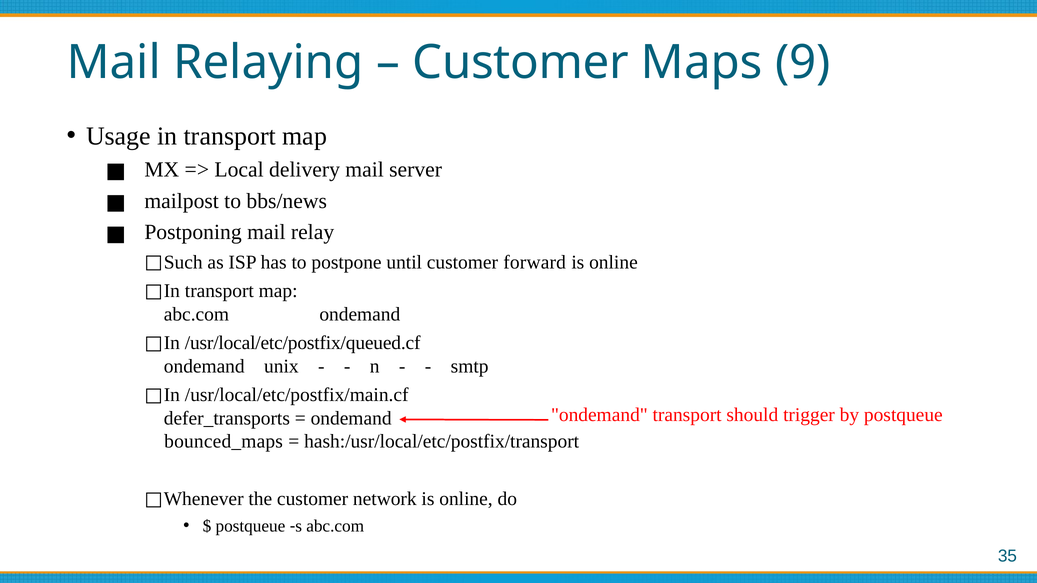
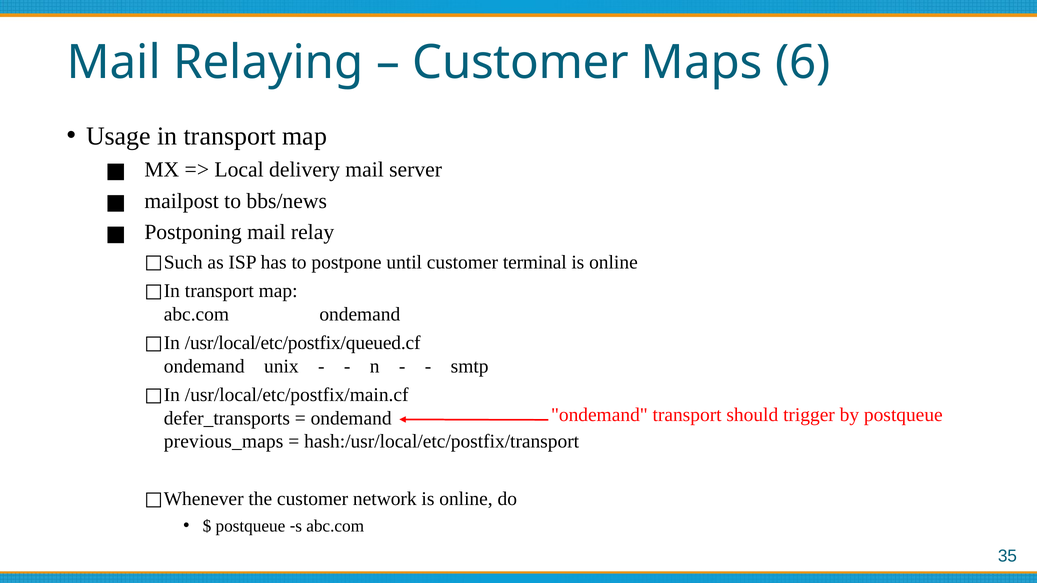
9: 9 -> 6
forward: forward -> terminal
bounced_maps: bounced_maps -> previous_maps
